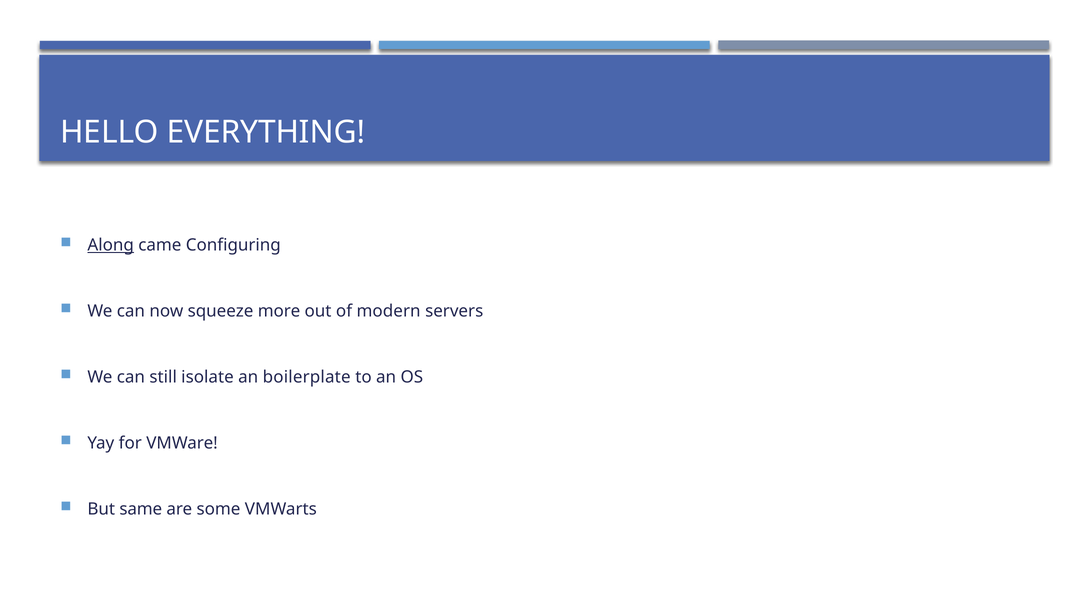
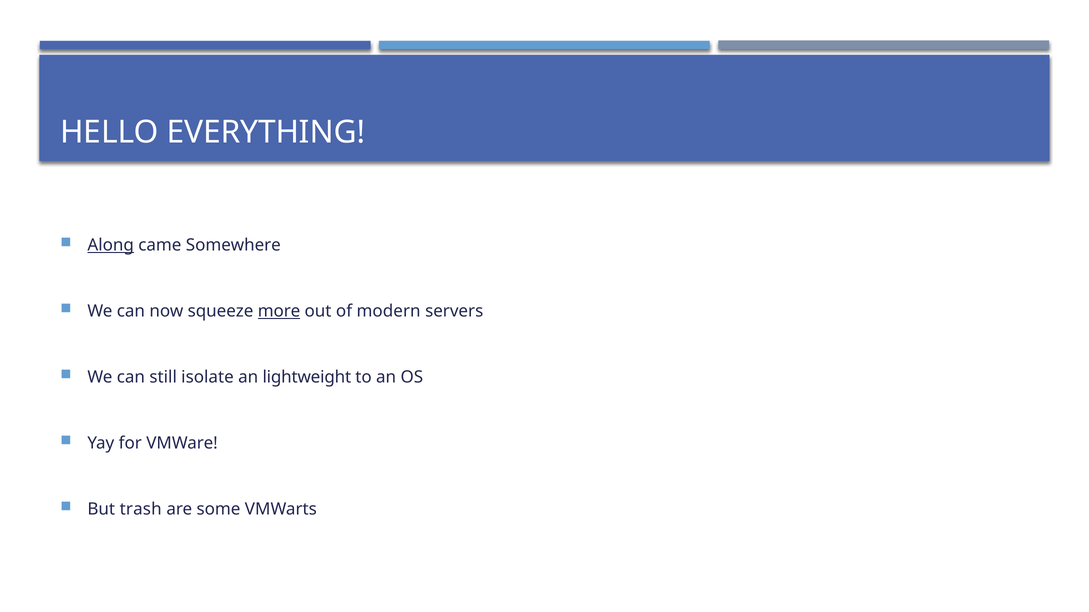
Configuring: Configuring -> Somewhere
more underline: none -> present
boilerplate: boilerplate -> lightweight
same: same -> trash
